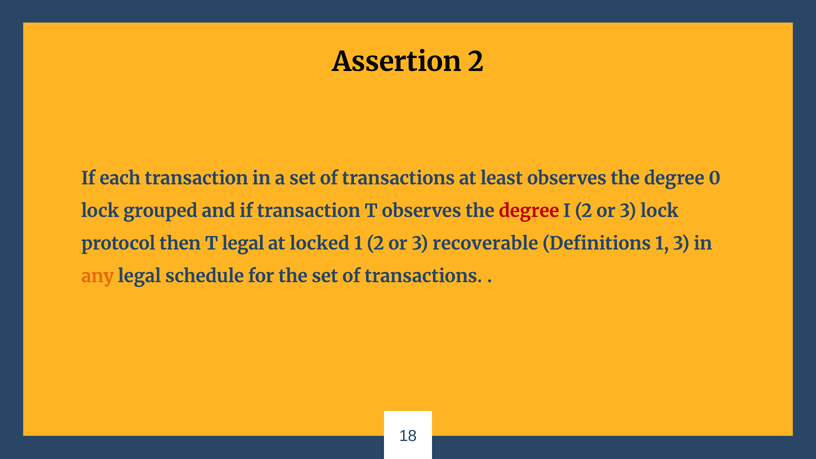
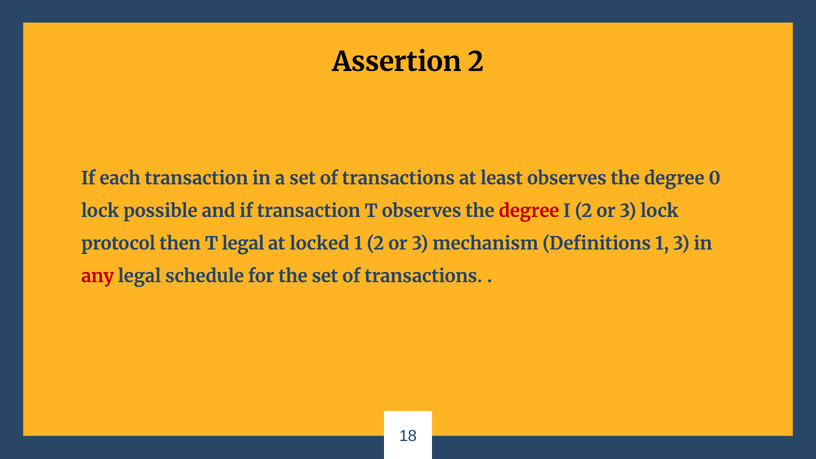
grouped: grouped -> possible
recoverable: recoverable -> mechanism
any colour: orange -> red
